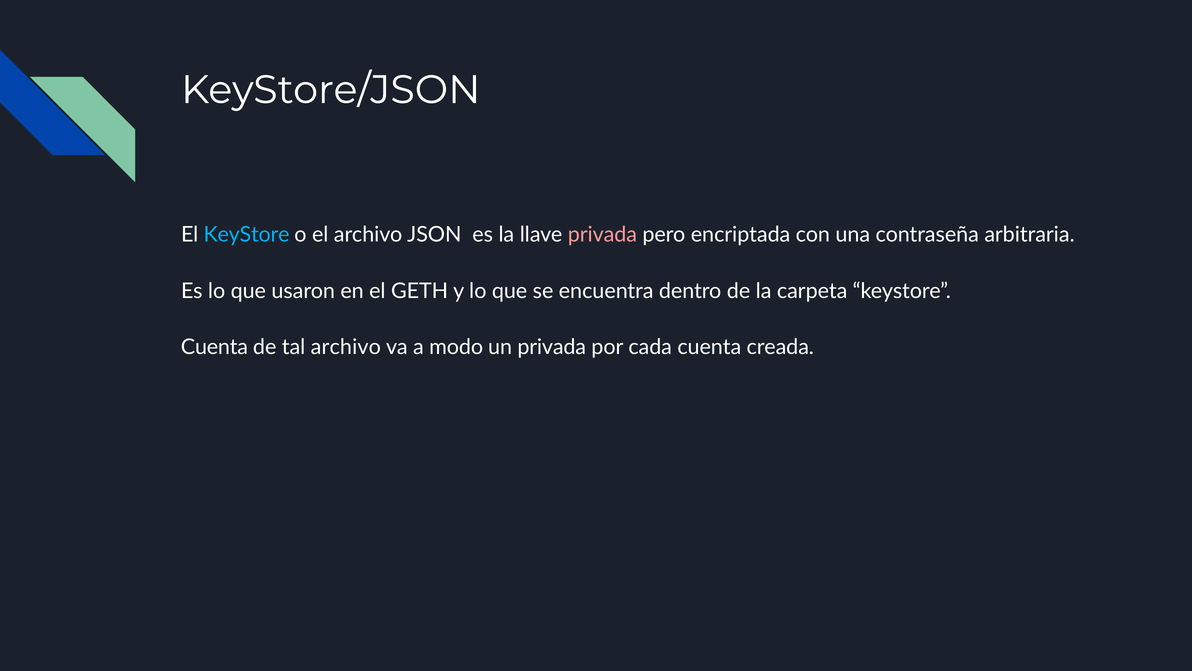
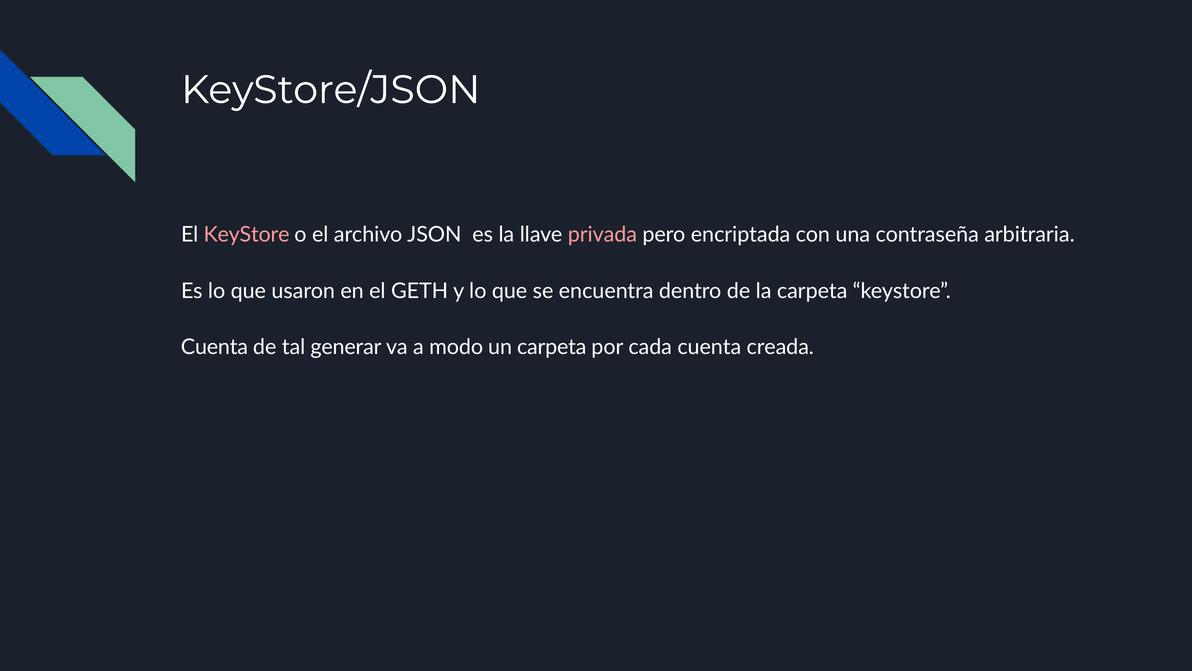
KeyStore at (247, 235) colour: light blue -> pink
tal archivo: archivo -> generar
un privada: privada -> carpeta
